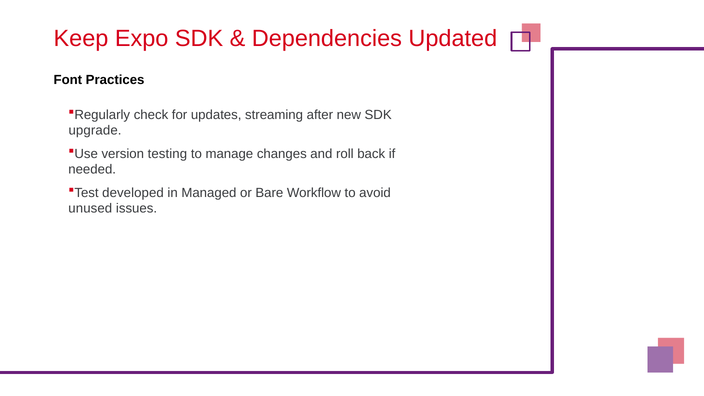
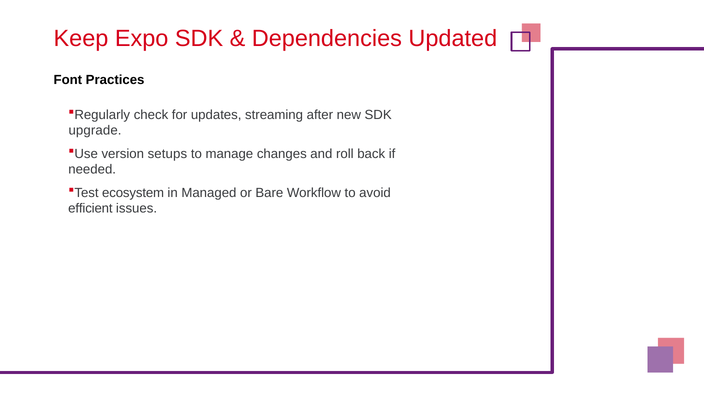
testing: testing -> setups
developed: developed -> ecosystem
unused: unused -> efficient
